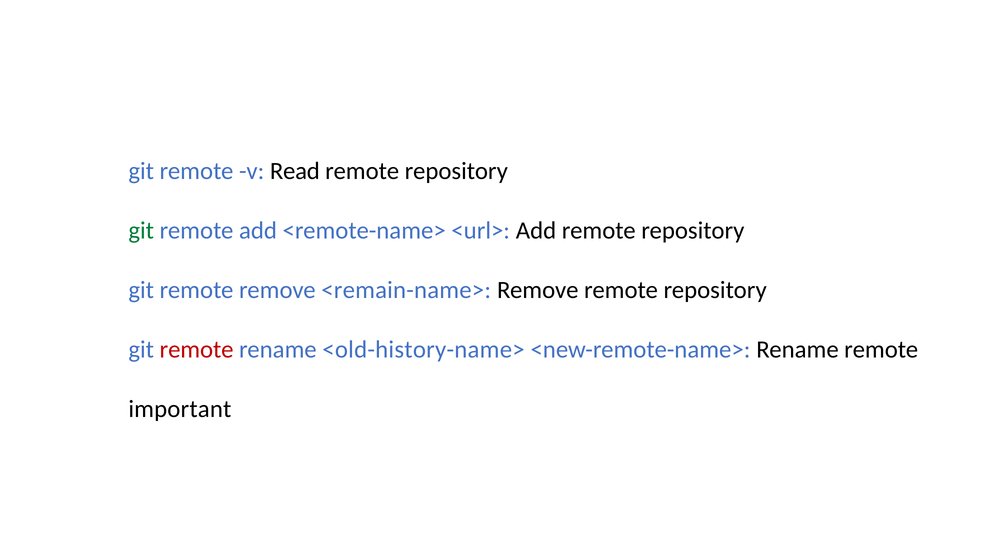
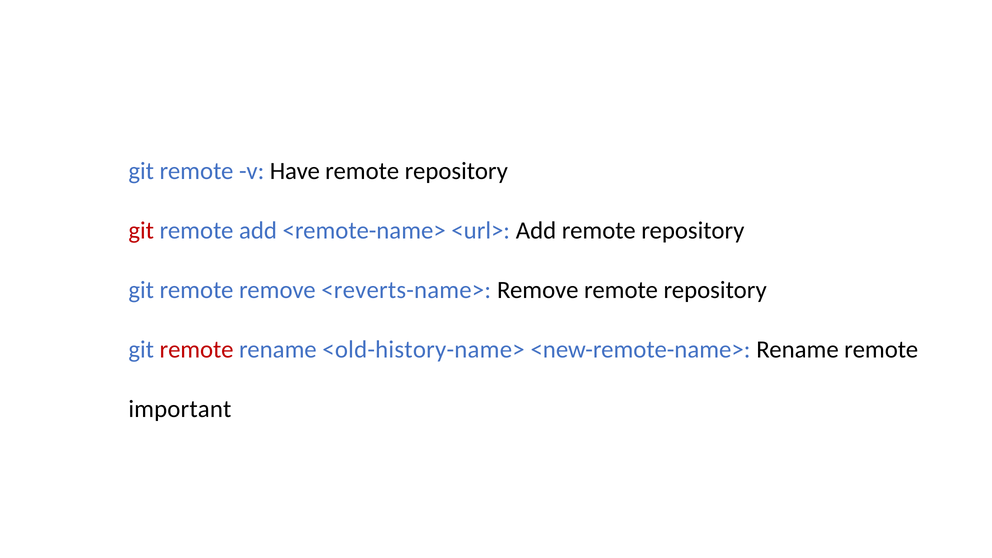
Read: Read -> Have
git at (141, 231) colour: green -> red
<remain-name>: <remain-name> -> <reverts-name>
